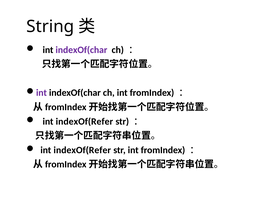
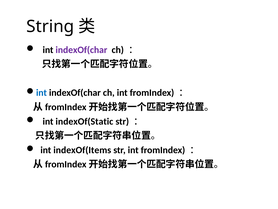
int at (41, 93) colour: purple -> blue
indexOf(Refer at (84, 121): indexOf(Refer -> indexOf(Static
indexOf(Refer at (82, 150): indexOf(Refer -> indexOf(Items
